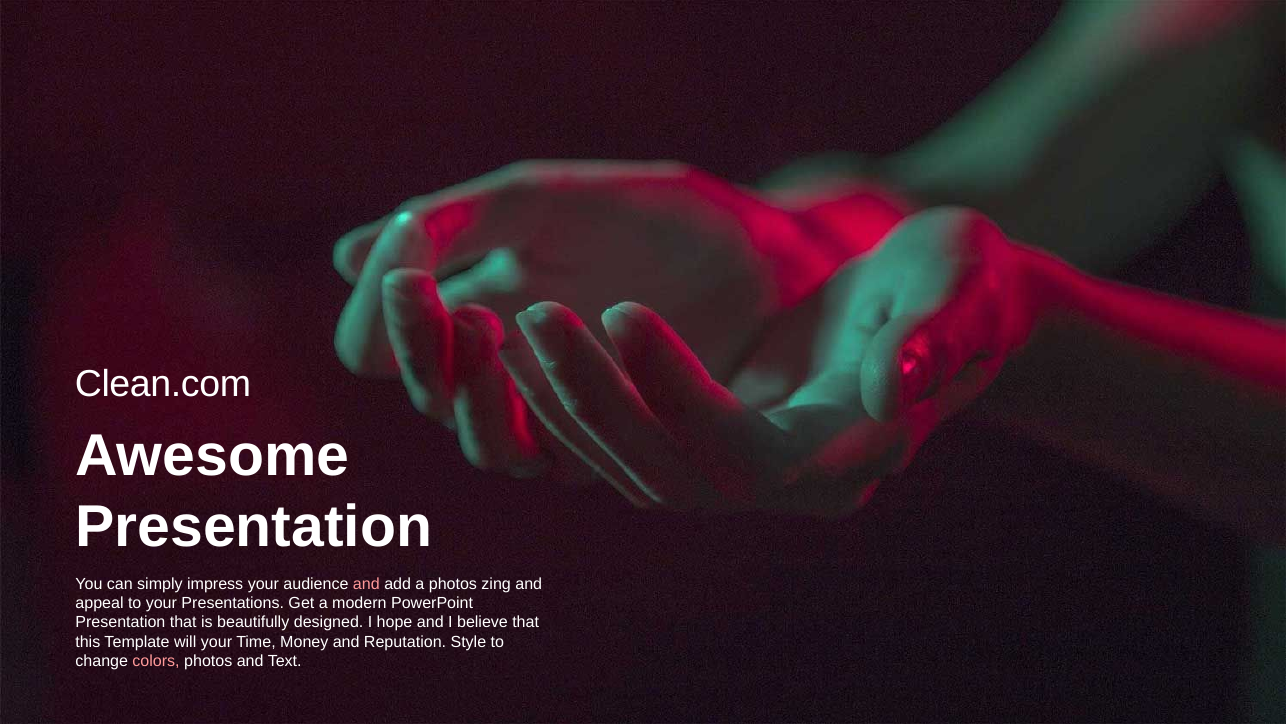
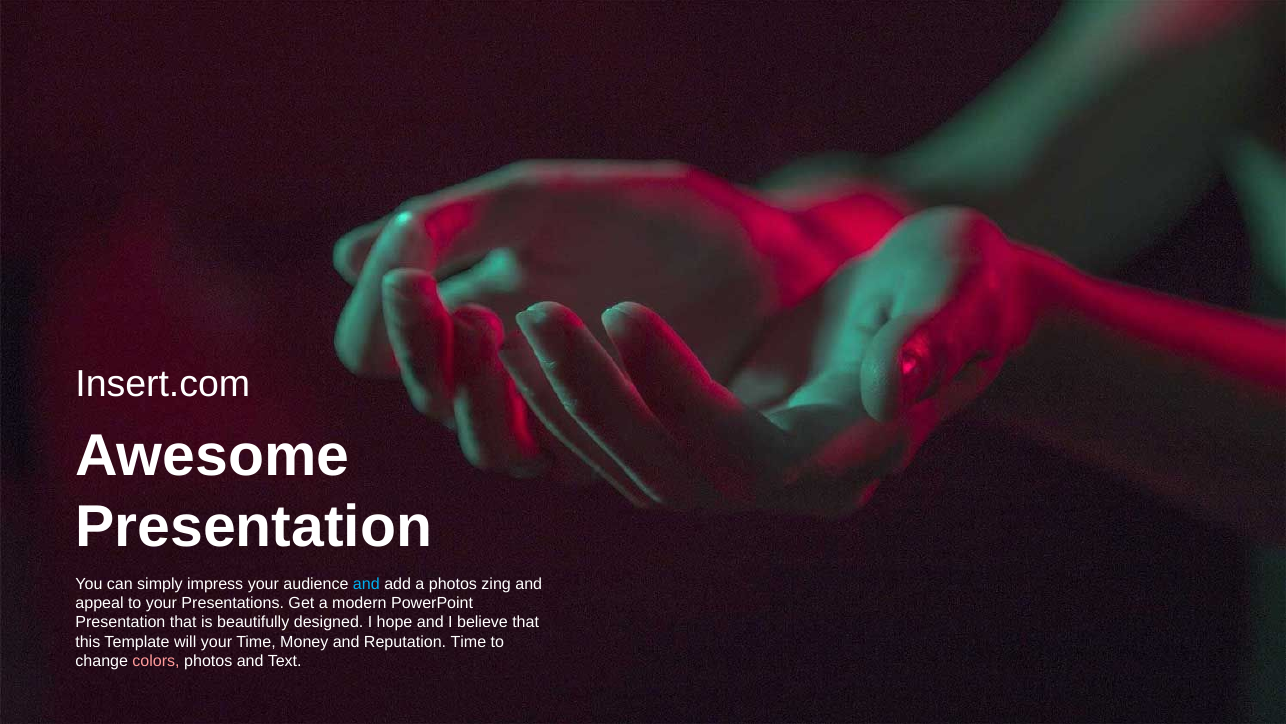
Clean.com: Clean.com -> Insert.com
and at (366, 584) colour: pink -> light blue
Reputation Style: Style -> Time
